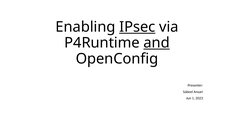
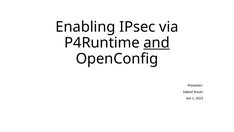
IPsec underline: present -> none
